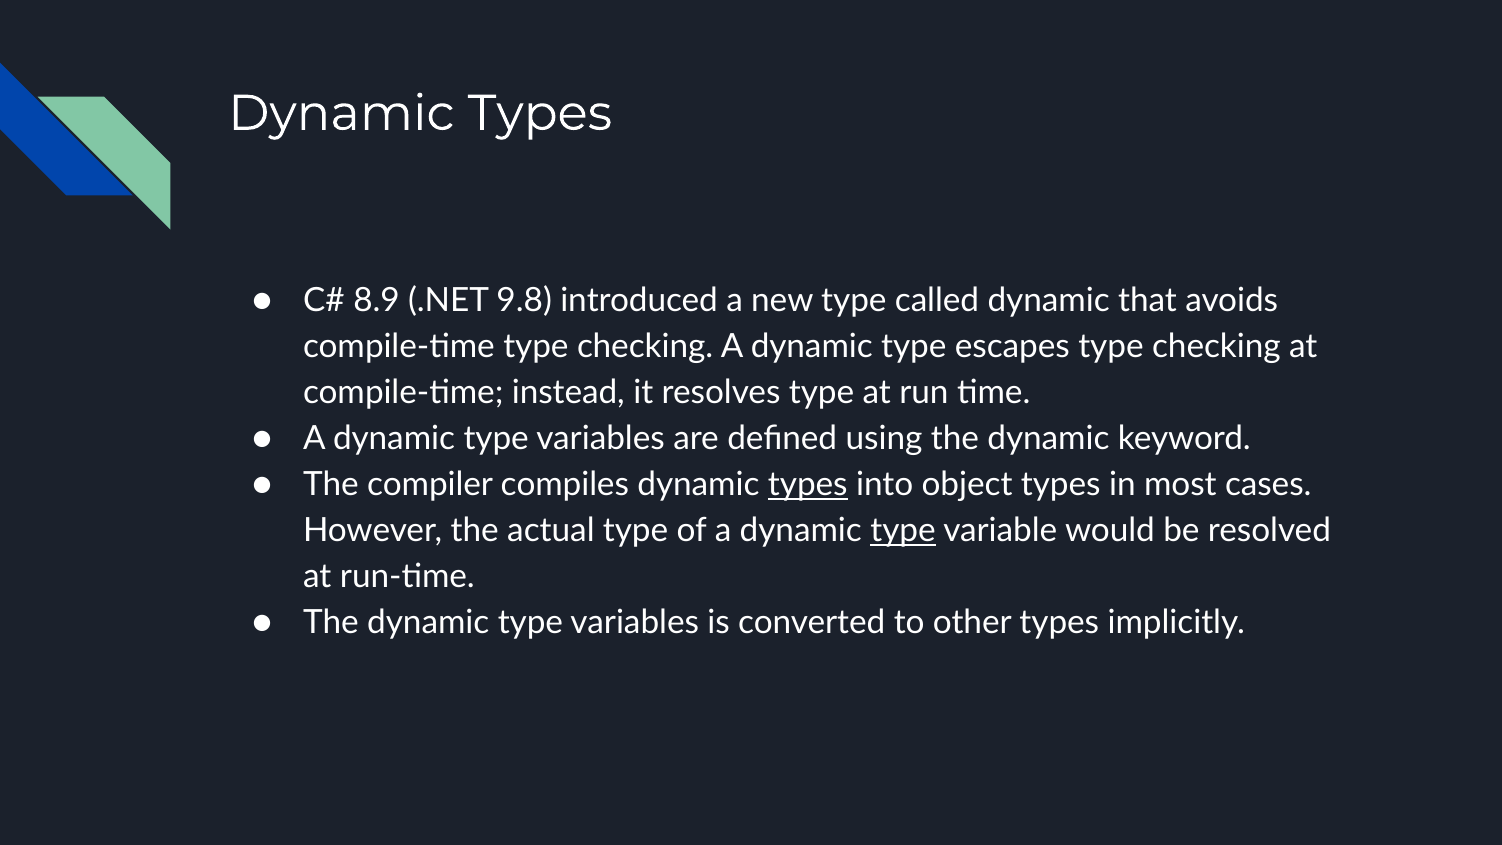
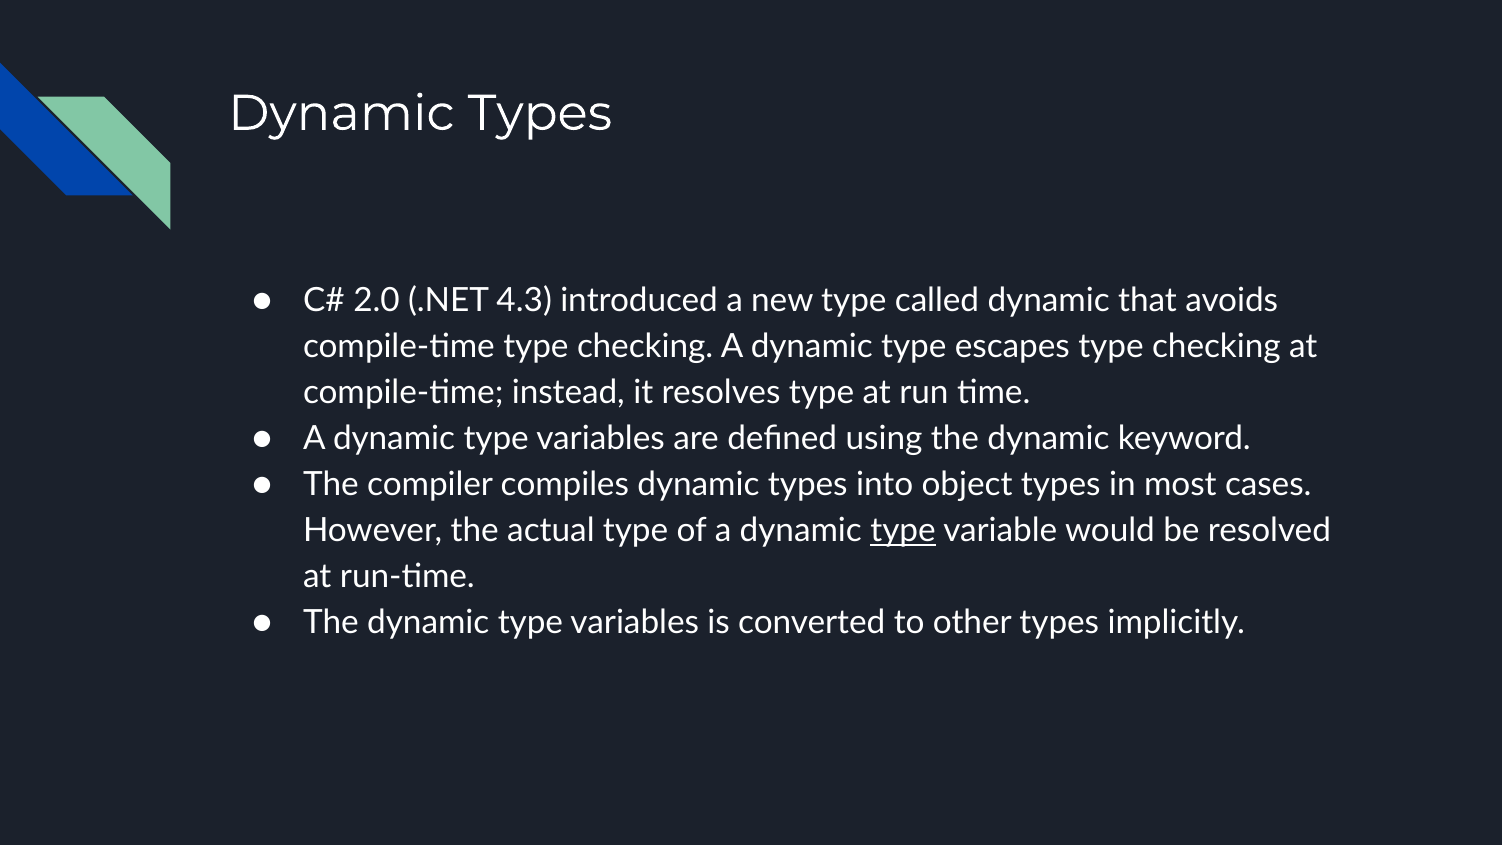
8.9: 8.9 -> 2.0
9.8: 9.8 -> 4.3
types at (808, 485) underline: present -> none
